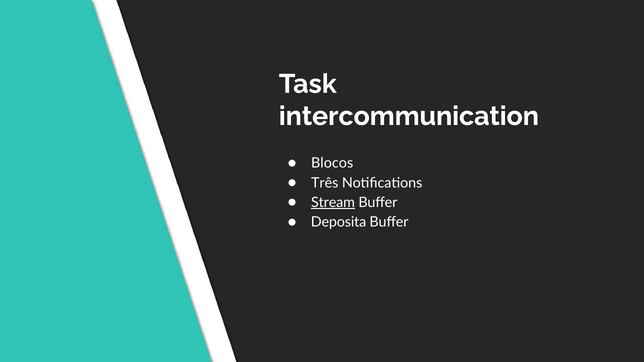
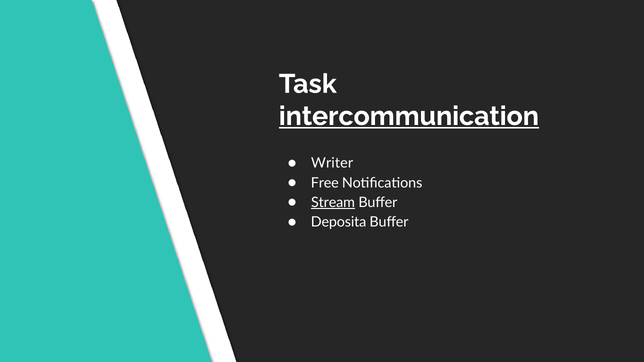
intercommunication underline: none -> present
Blocos: Blocos -> Writer
Três: Três -> Free
